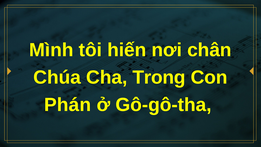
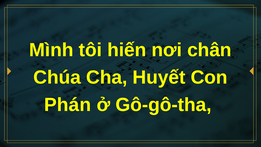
Trong: Trong -> Huyết
